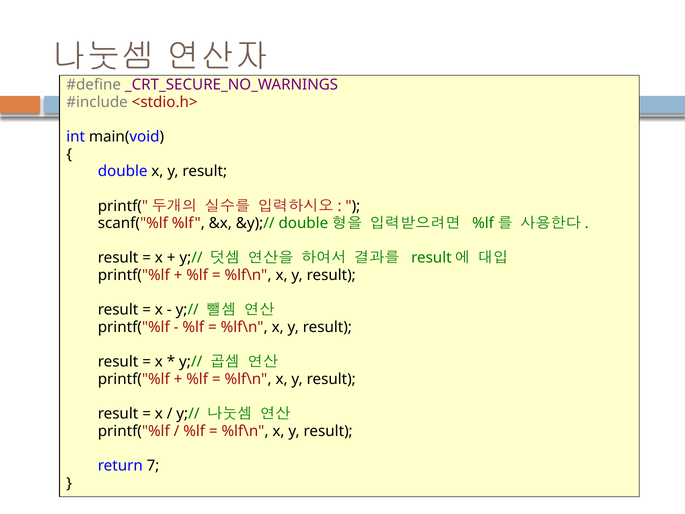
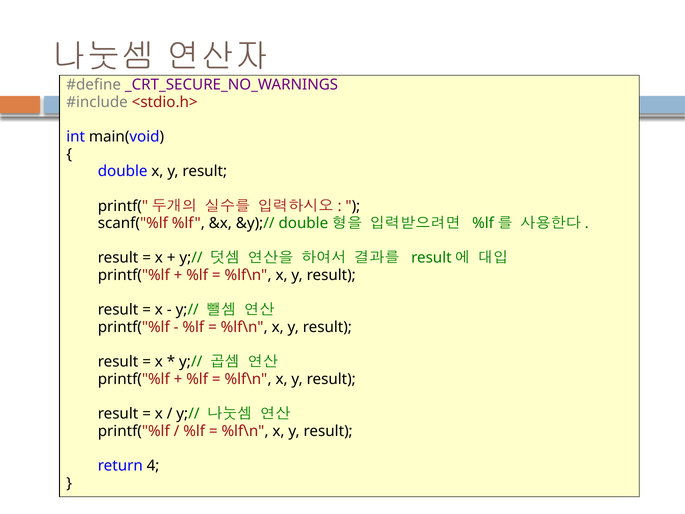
7: 7 -> 4
